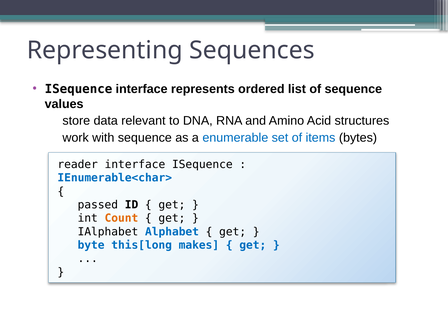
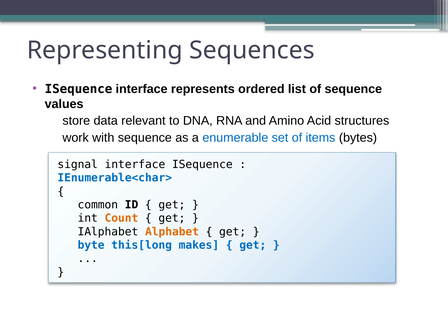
reader: reader -> signal
passed: passed -> common
Alphabet colour: blue -> orange
